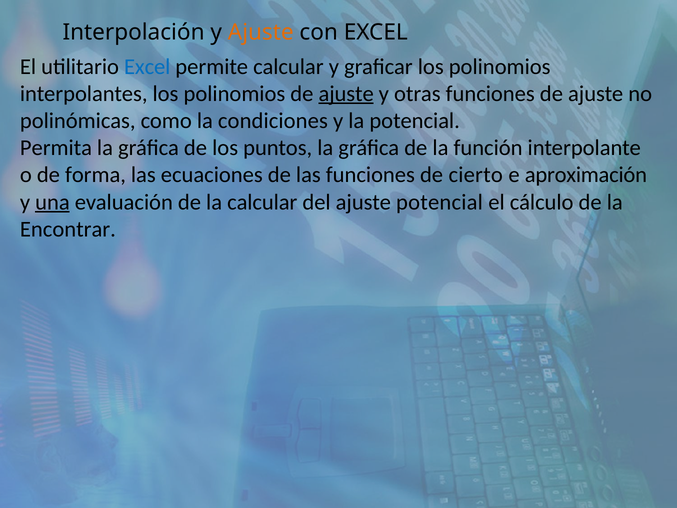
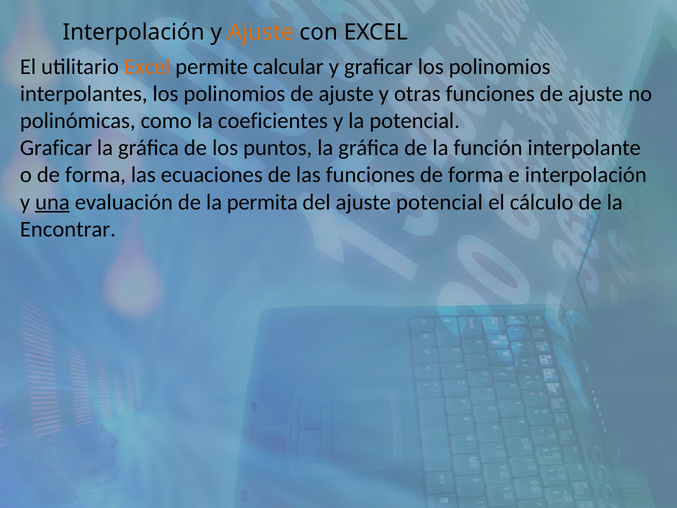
Excel at (147, 67) colour: blue -> orange
ajuste at (346, 94) underline: present -> none
condiciones: condiciones -> coeficientes
Permita at (56, 148): Permita -> Graficar
funciones de cierto: cierto -> forma
e aproximación: aproximación -> interpolación
la calcular: calcular -> permita
